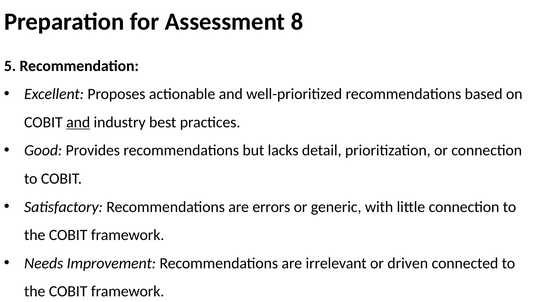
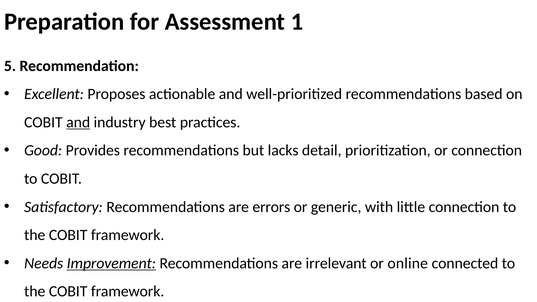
8: 8 -> 1
Improvement underline: none -> present
driven: driven -> online
